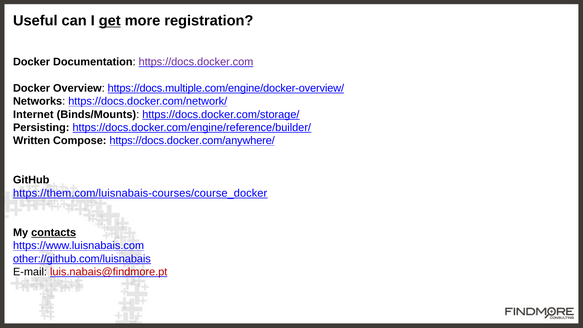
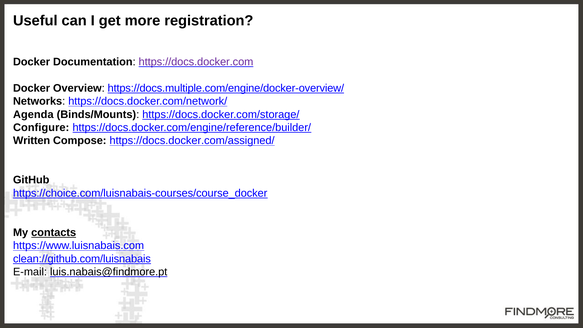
get underline: present -> none
Internet: Internet -> Agenda
Persisting: Persisting -> Configure
https://docs.docker.com/anywhere/: https://docs.docker.com/anywhere/ -> https://docs.docker.com/assigned/
https://them.com/luisnabais-courses/course_docker: https://them.com/luisnabais-courses/course_docker -> https://choice.com/luisnabais-courses/course_docker
other://github.com/luisnabais: other://github.com/luisnabais -> clean://github.com/luisnabais
luis.nabais@findmore.pt colour: red -> black
